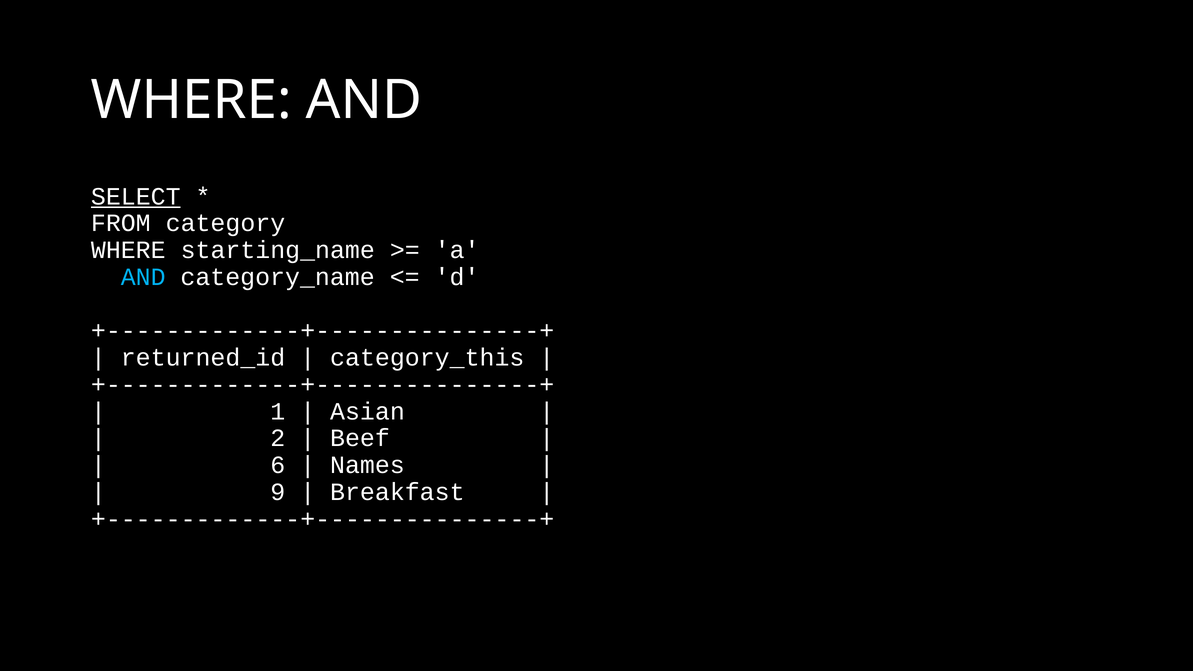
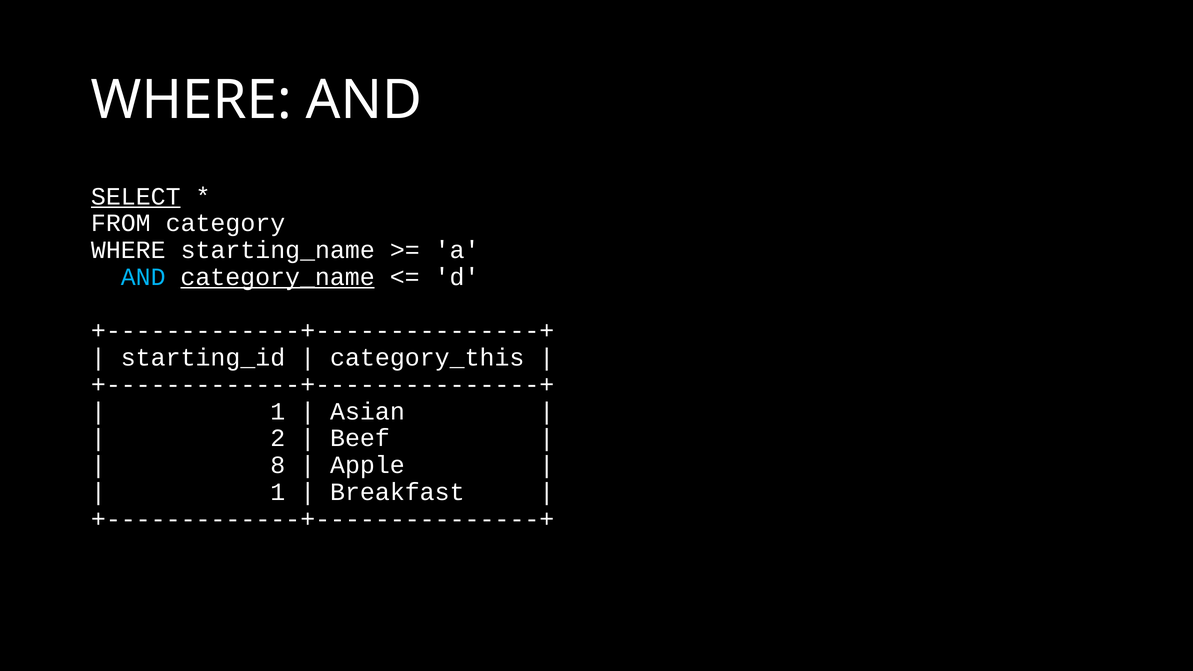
category_name underline: none -> present
returned_id: returned_id -> starting_id
6: 6 -> 8
Names: Names -> Apple
9 at (278, 492): 9 -> 1
